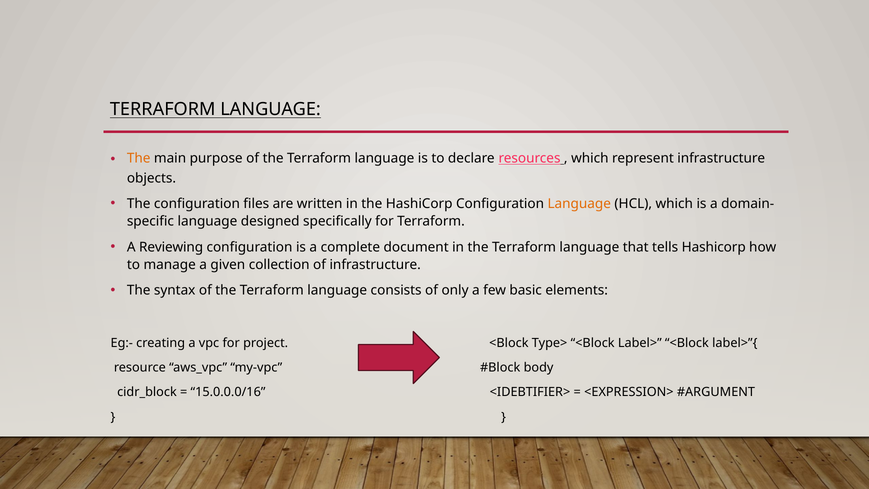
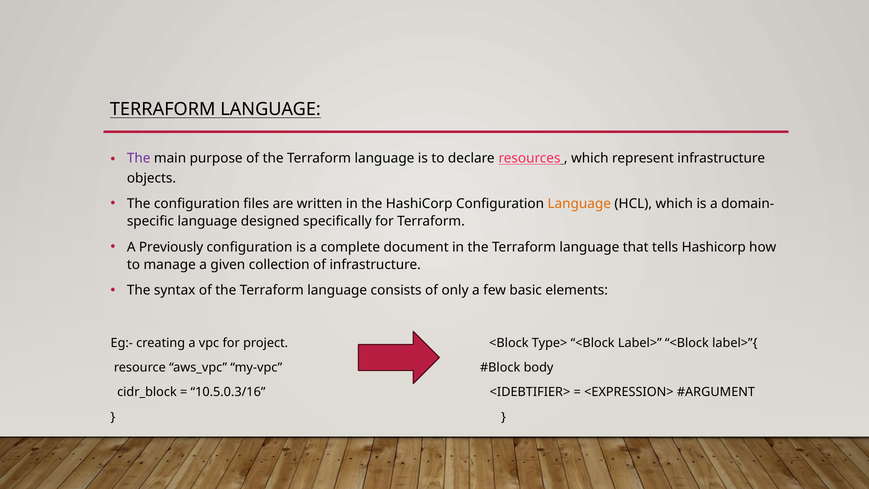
The at (139, 158) colour: orange -> purple
Reviewing: Reviewing -> Previously
15.0.0.0/16: 15.0.0.0/16 -> 10.5.0.3/16
